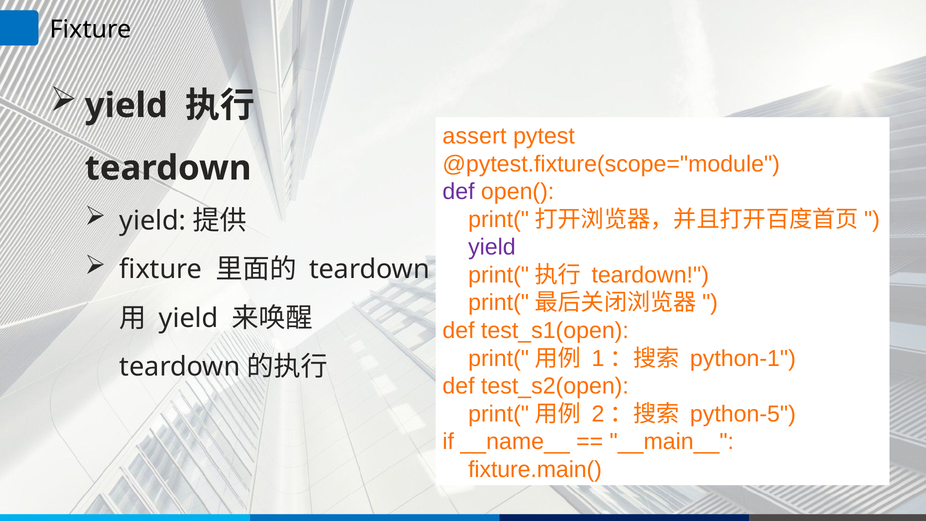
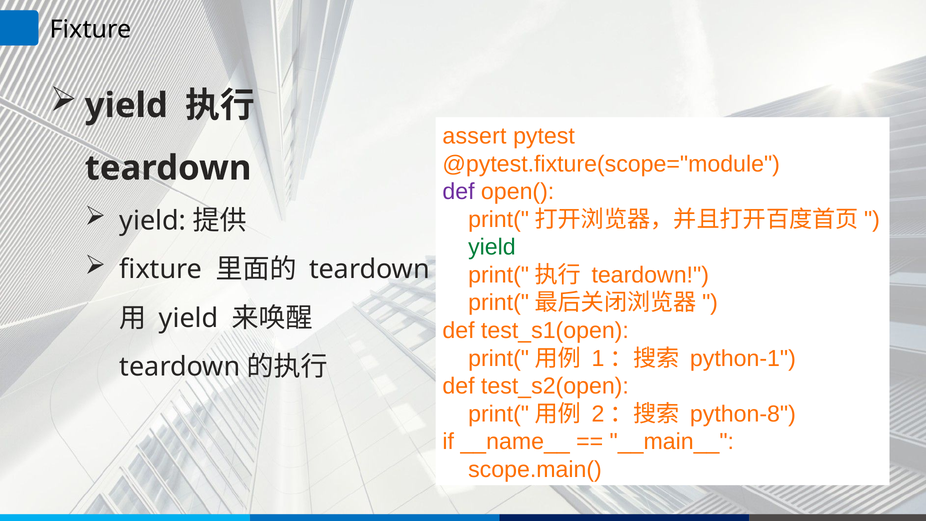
yield at (492, 247) colour: purple -> green
python-5: python-5 -> python-8
fixture.main(: fixture.main( -> scope.main(
